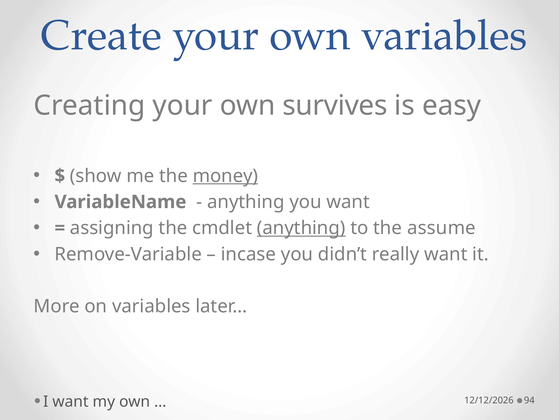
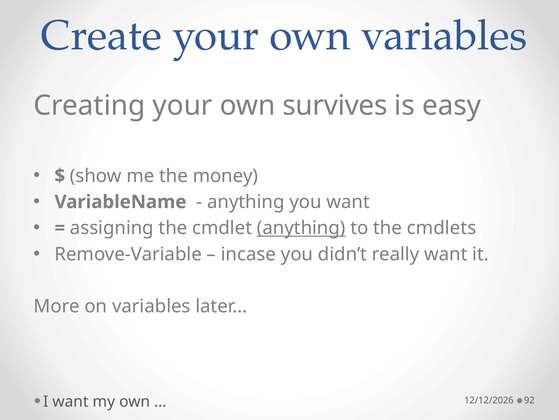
money underline: present -> none
assume: assume -> cmdlets
94: 94 -> 92
